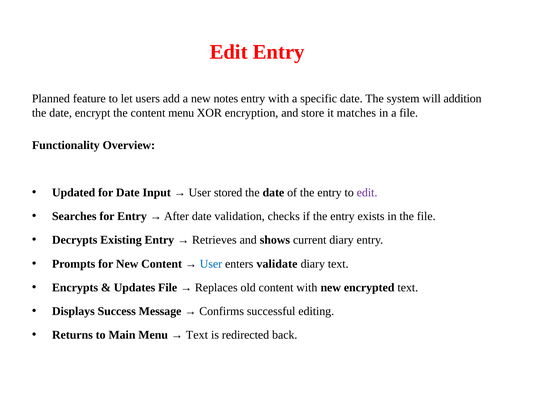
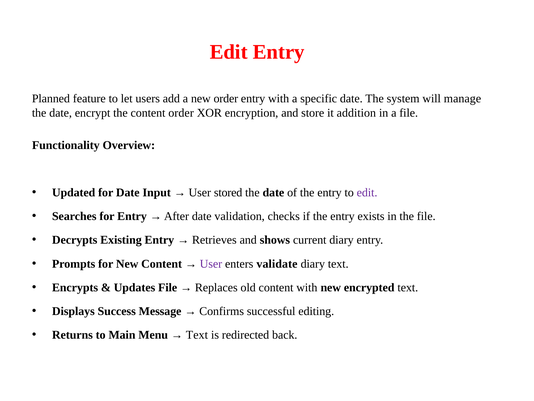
new notes: notes -> order
addition: addition -> manage
content menu: menu -> order
matches: matches -> addition
User at (211, 263) colour: blue -> purple
